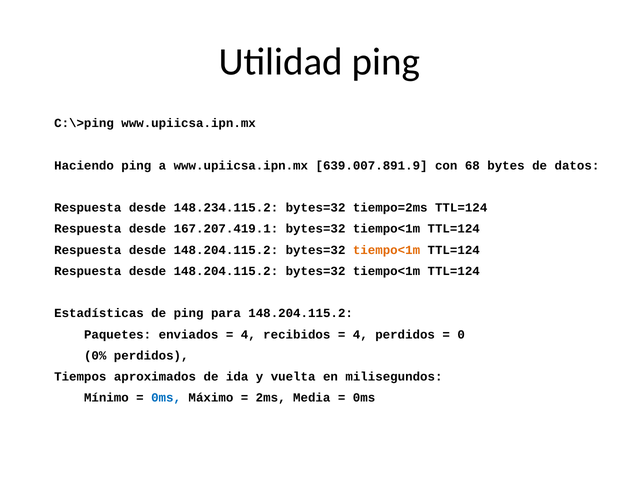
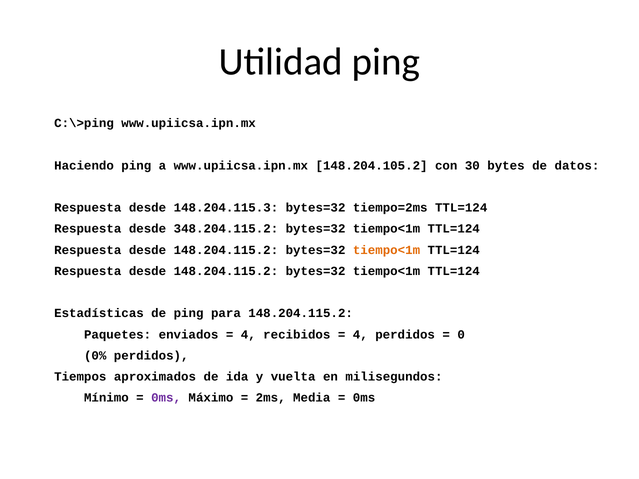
639.007.891.9: 639.007.891.9 -> 148.204.105.2
68: 68 -> 30
148.234.115.2: 148.234.115.2 -> 148.204.115.3
167.207.419.1: 167.207.419.1 -> 348.204.115.2
0ms at (166, 398) colour: blue -> purple
